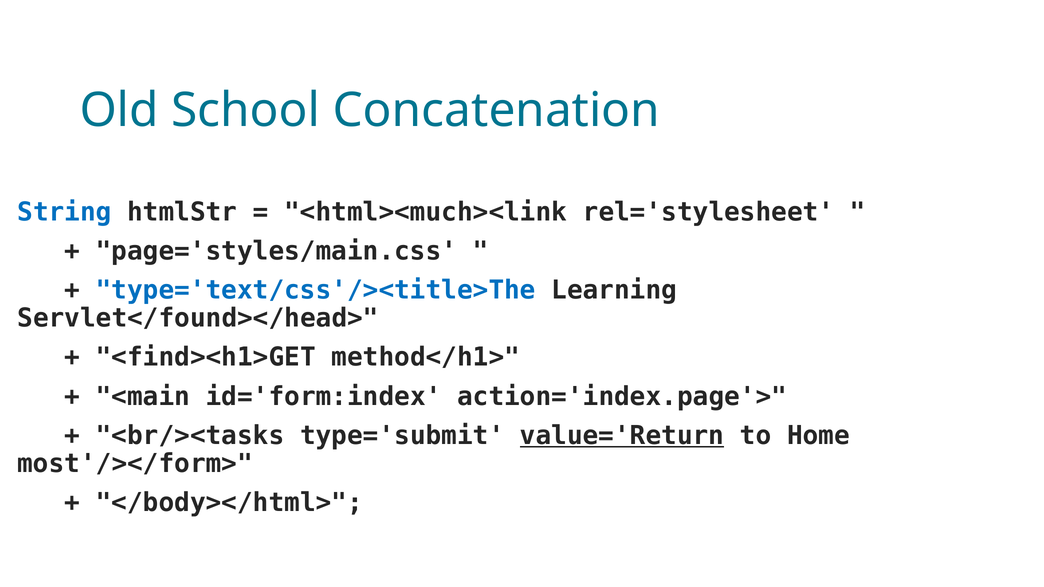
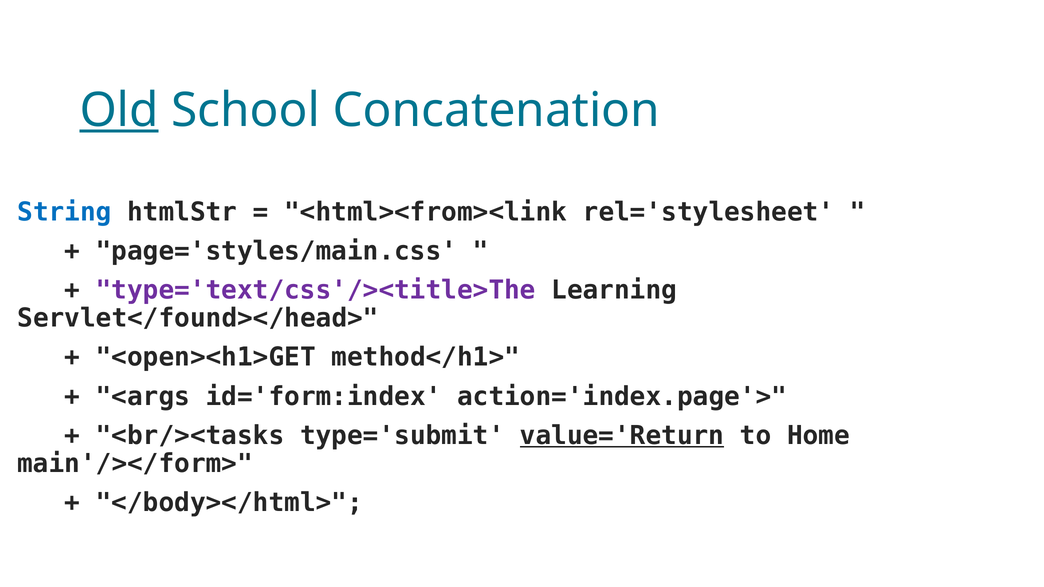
Old underline: none -> present
<html><much><link: <html><much><link -> <html><from><link
type='text/css'/><title>The colour: blue -> purple
<find><h1>GET: <find><h1>GET -> <open><h1>GET
<main: <main -> <args
most'/></form>: most'/></form> -> main'/></form>
